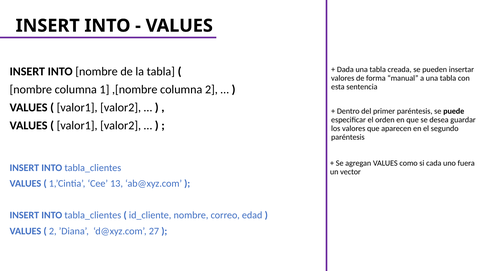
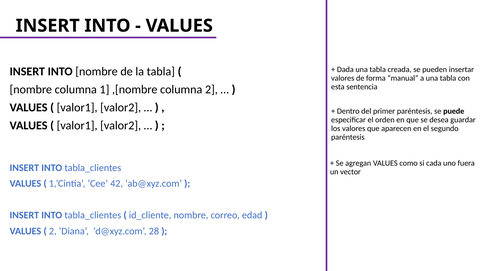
13: 13 -> 42
27: 27 -> 28
